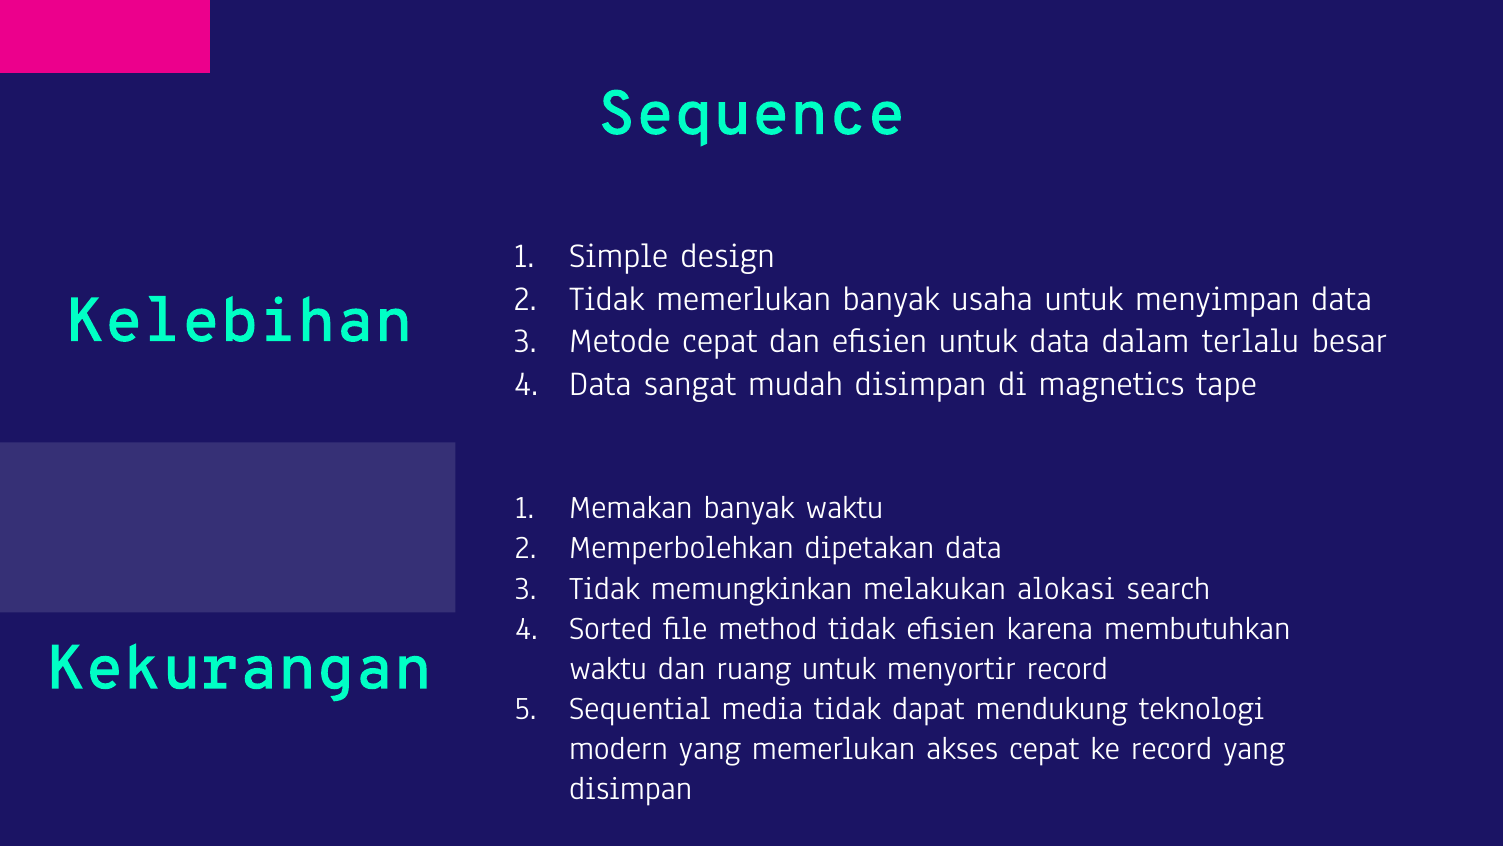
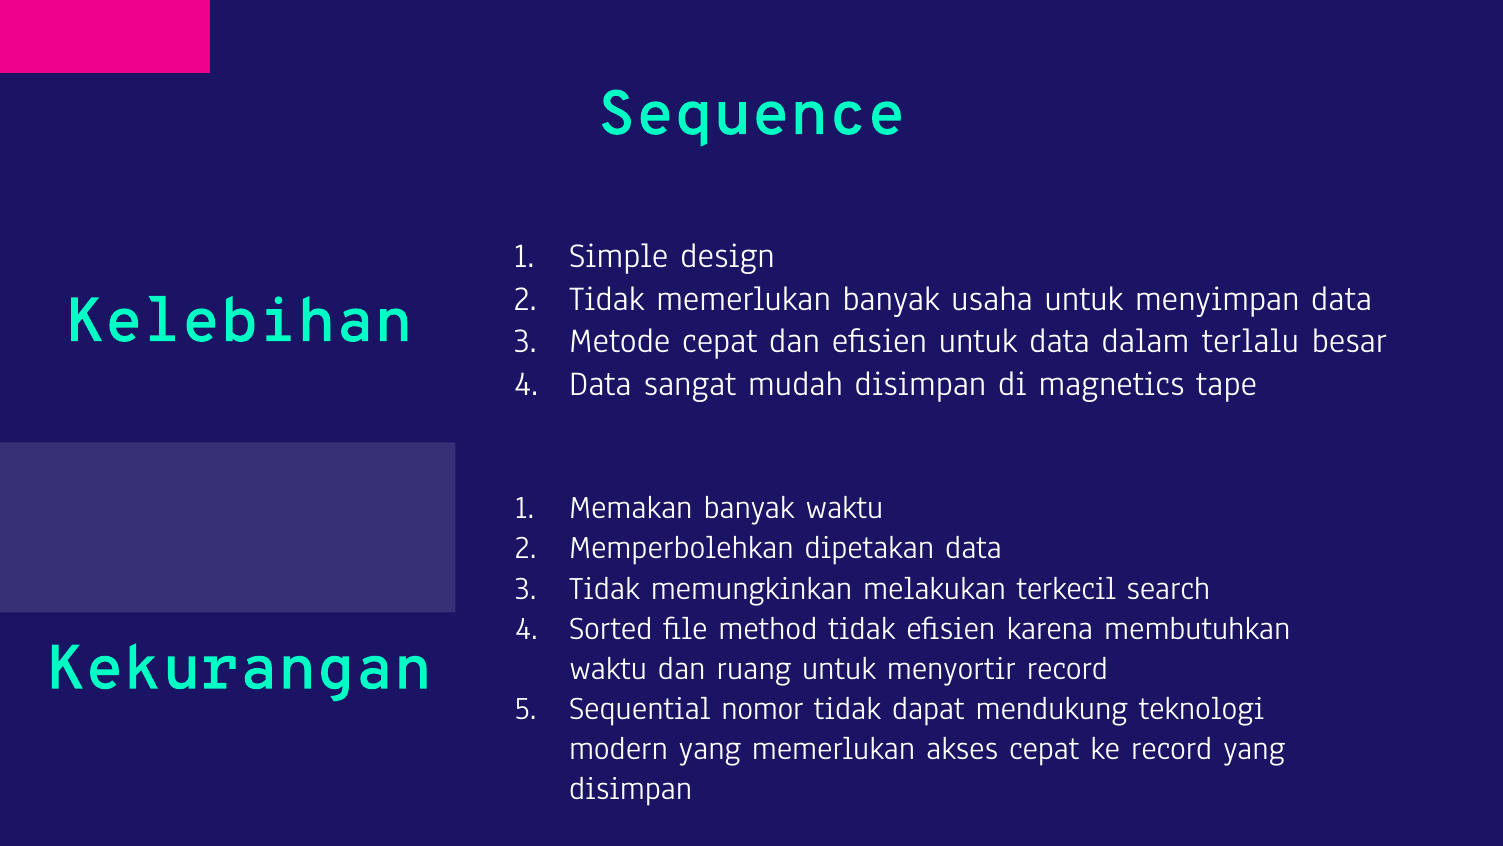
alokasi: alokasi -> terkecil
media: media -> nomor
